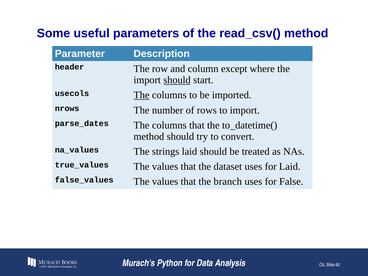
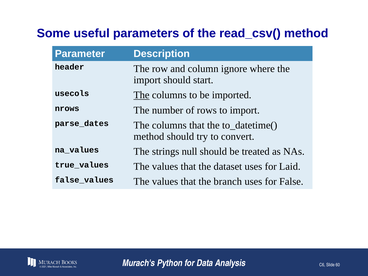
except: except -> ignore
should at (177, 80) underline: present -> none
strings laid: laid -> null
